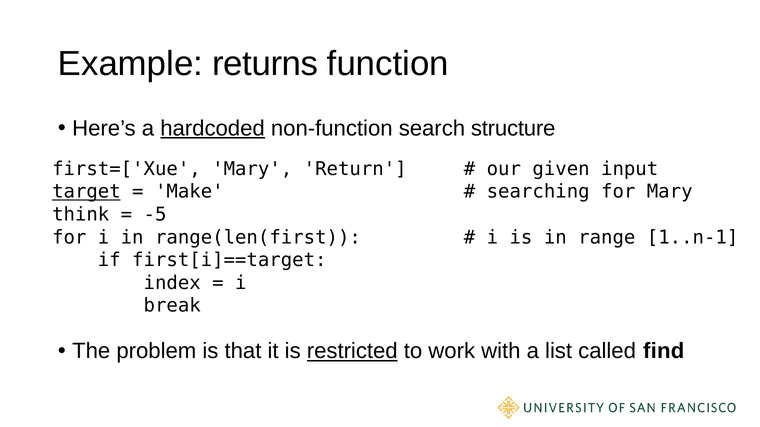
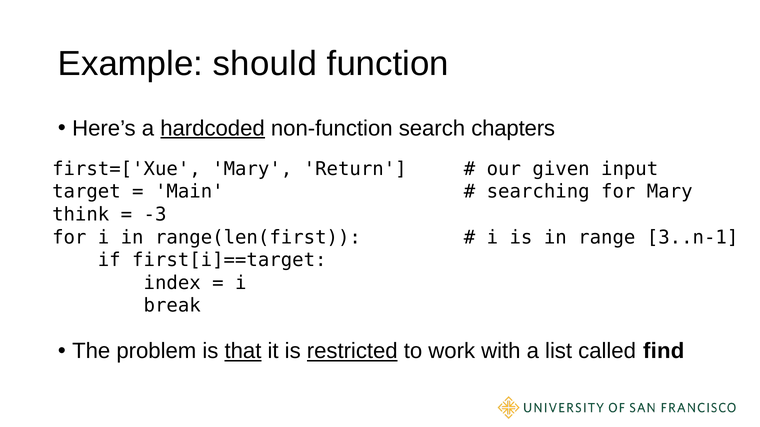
returns: returns -> should
structure: structure -> chapters
target underline: present -> none
Make: Make -> Main
-5: -5 -> -3
1..n-1: 1..n-1 -> 3..n-1
that underline: none -> present
